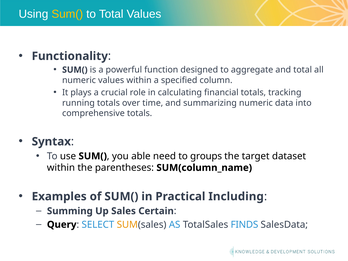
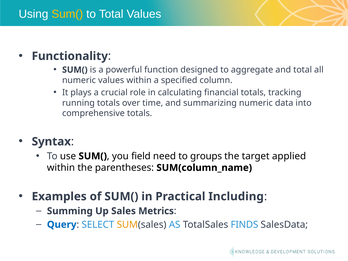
able: able -> field
dataset: dataset -> applied
Certain: Certain -> Metrics
Query colour: black -> blue
